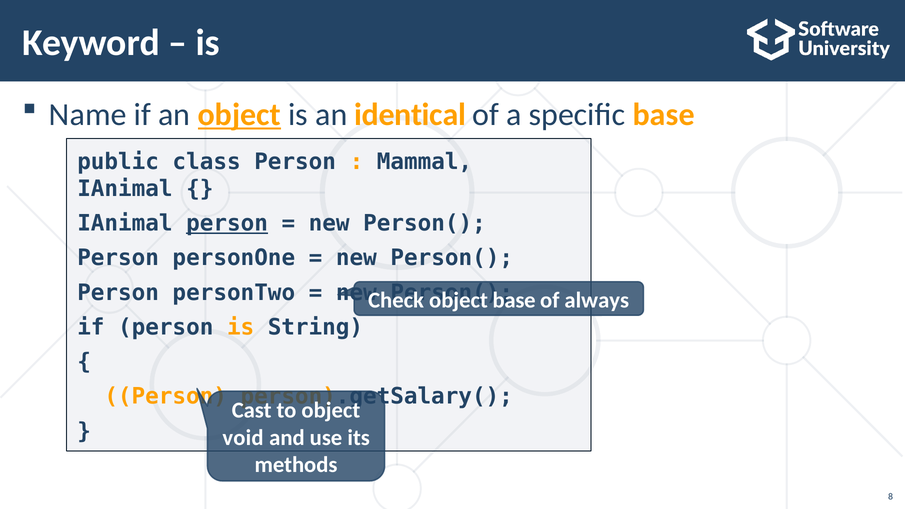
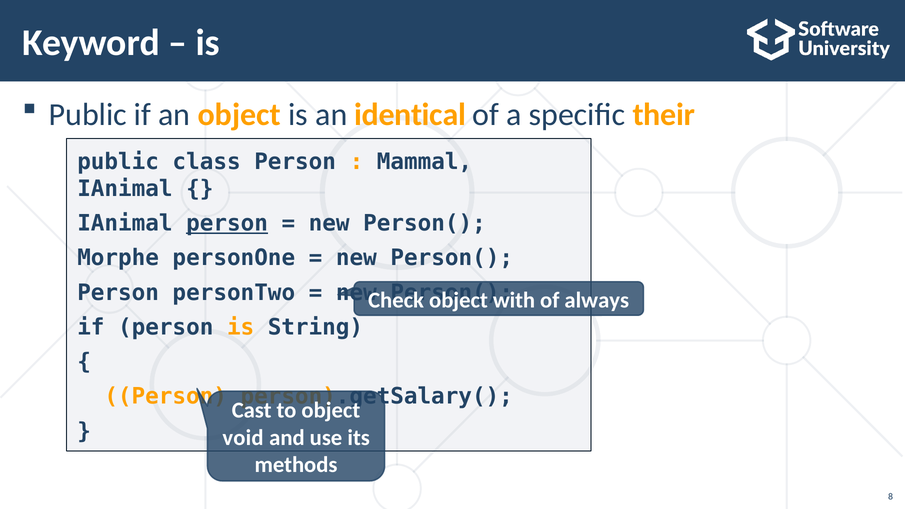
Name at (88, 115): Name -> Public
object at (239, 115) underline: present -> none
specific base: base -> their
Person at (118, 258): Person -> Morphe
base at (514, 300): base -> with
